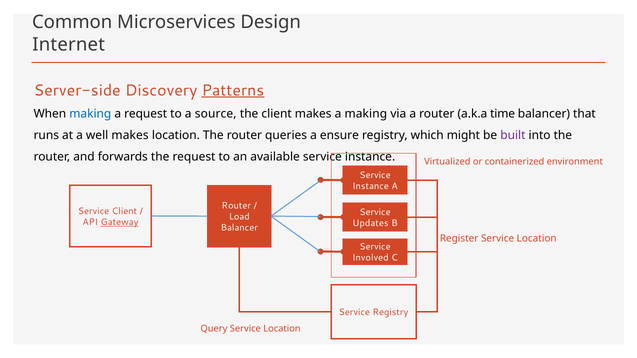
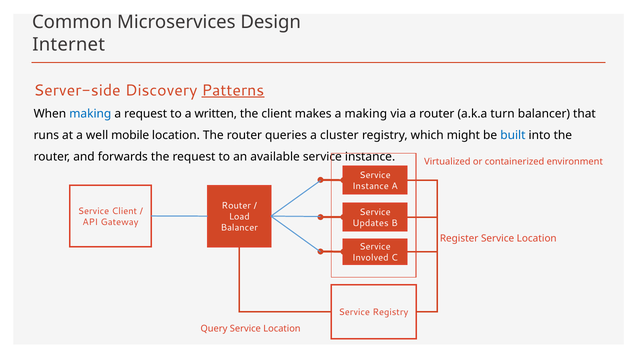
source: source -> written
time: time -> turn
well makes: makes -> mobile
ensure: ensure -> cluster
built colour: purple -> blue
Gateway underline: present -> none
